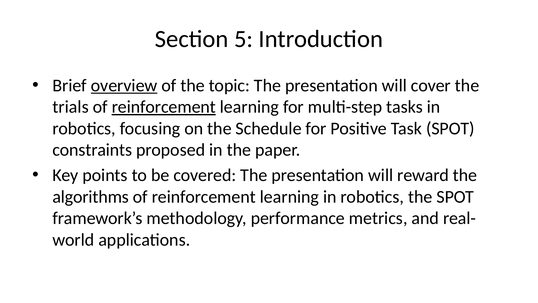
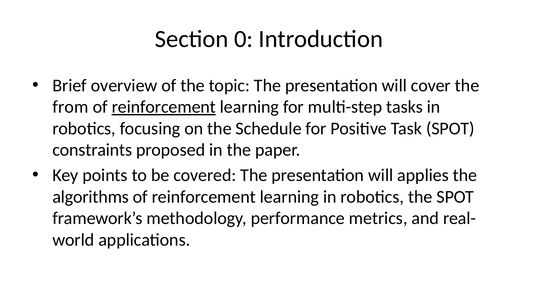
5: 5 -> 0
overview underline: present -> none
trials: trials -> from
reward: reward -> applies
